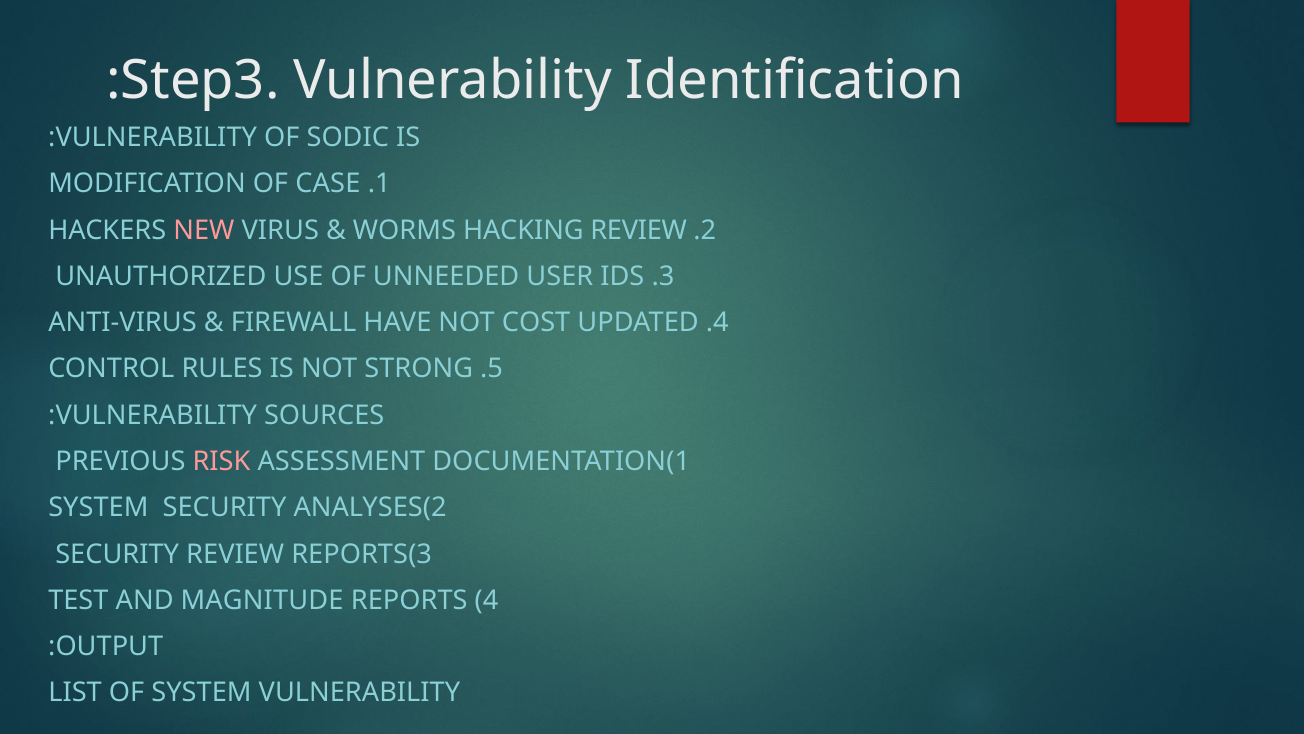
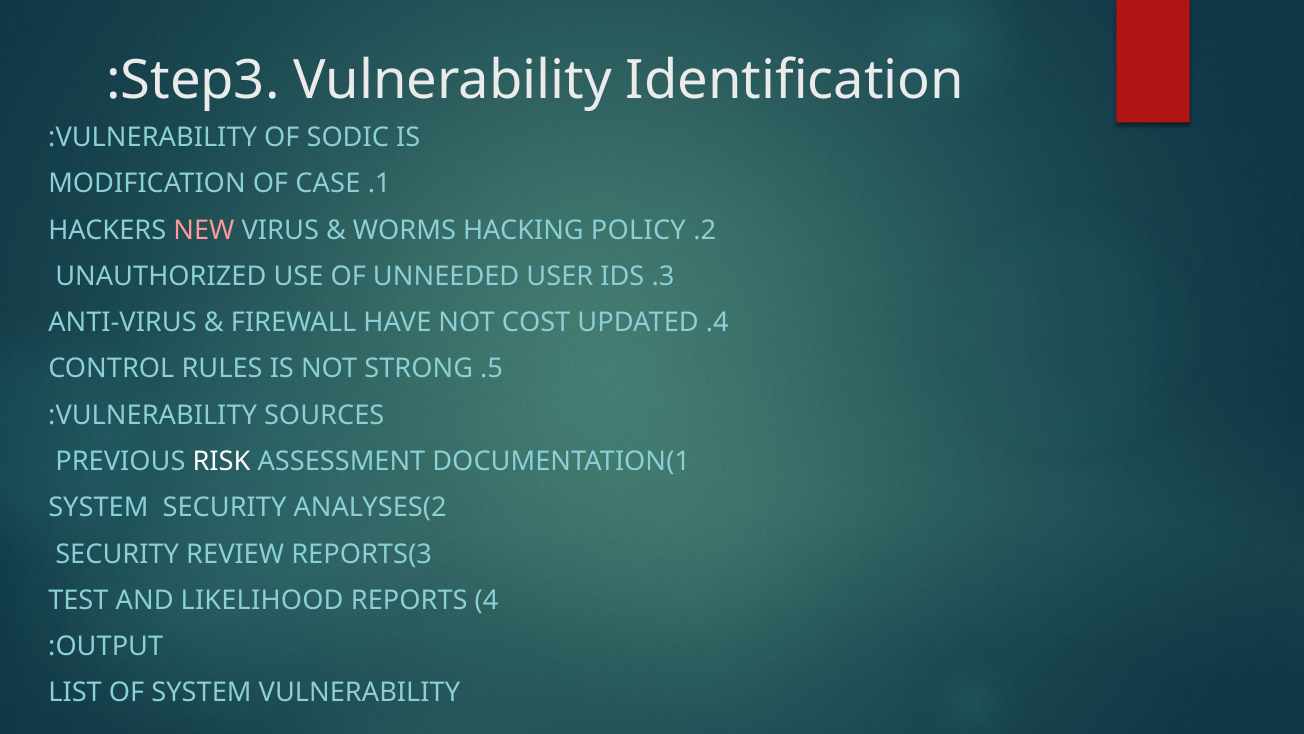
HACKING REVIEW: REVIEW -> POLICY
RISK colour: pink -> white
MAGNITUDE: MAGNITUDE -> LIKELIHOOD
